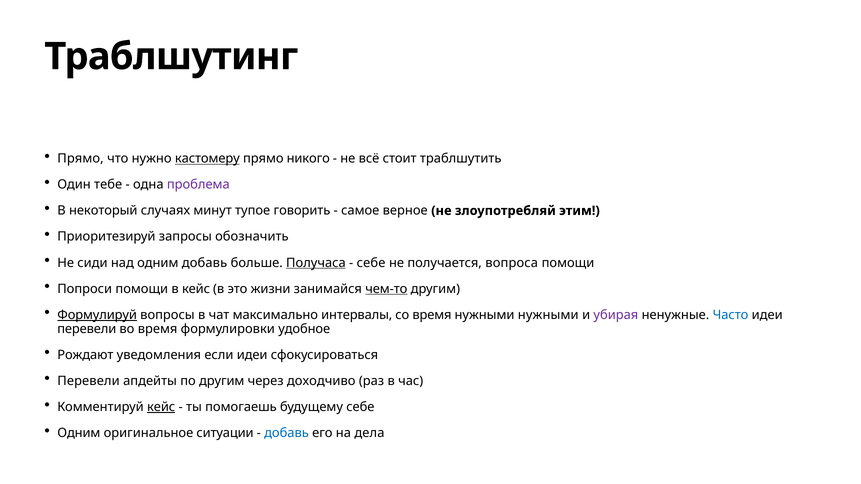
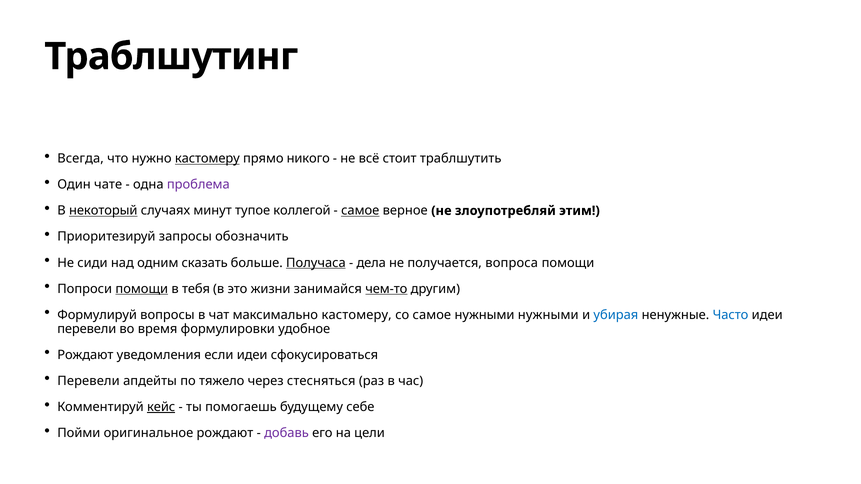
Прямо at (80, 159): Прямо -> Всегда
тебе: тебе -> чате
некоторый underline: none -> present
говорить: говорить -> коллегой
самое at (360, 211) underline: none -> present
одним добавь: добавь -> сказать
себе at (371, 263): себе -> дела
помощи at (142, 289) underline: none -> present
в кейс: кейс -> тебя
Формулируй underline: present -> none
максимально интервалы: интервалы -> кастомеру
со время: время -> самое
убирая colour: purple -> blue
по другим: другим -> тяжело
доходчиво: доходчиво -> стесняться
Одним at (79, 433): Одним -> Пойми
оригинальное ситуации: ситуации -> рождают
добавь at (286, 433) colour: blue -> purple
дела: дела -> цели
